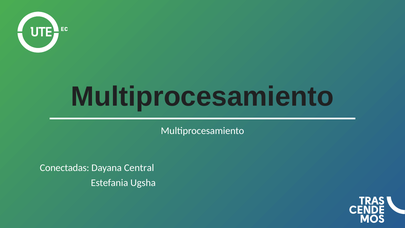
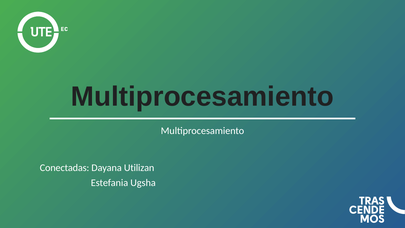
Central: Central -> Utilizan
